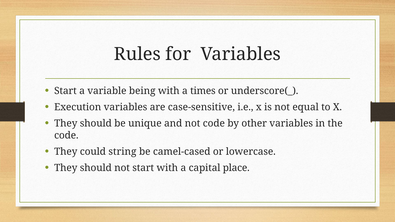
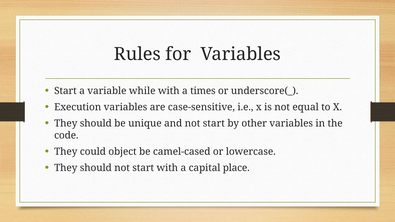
being: being -> while
and not code: code -> start
string: string -> object
